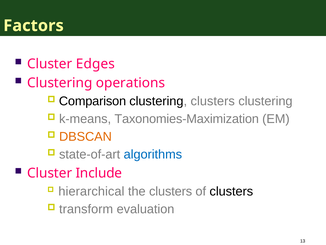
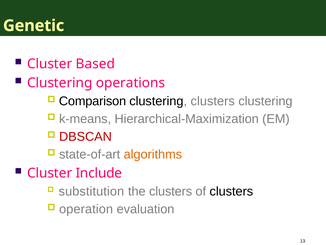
Factors: Factors -> Genetic
Edges: Edges -> Based
Taxonomies-Maximization: Taxonomies-Maximization -> Hierarchical-Maximization
DBSCAN colour: orange -> red
algorithms colour: blue -> orange
hierarchical: hierarchical -> substitution
transform: transform -> operation
